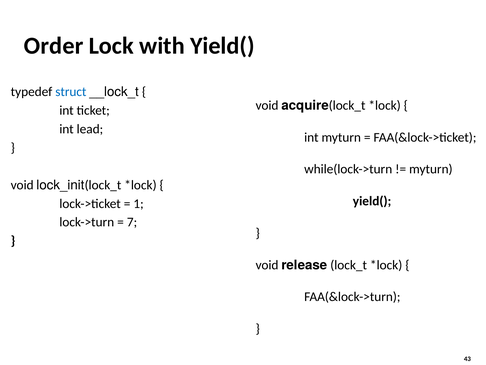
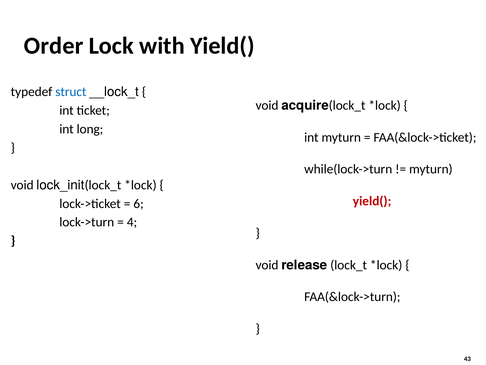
lead: lead -> long
yield( at (372, 201) colour: black -> red
1: 1 -> 6
7: 7 -> 4
